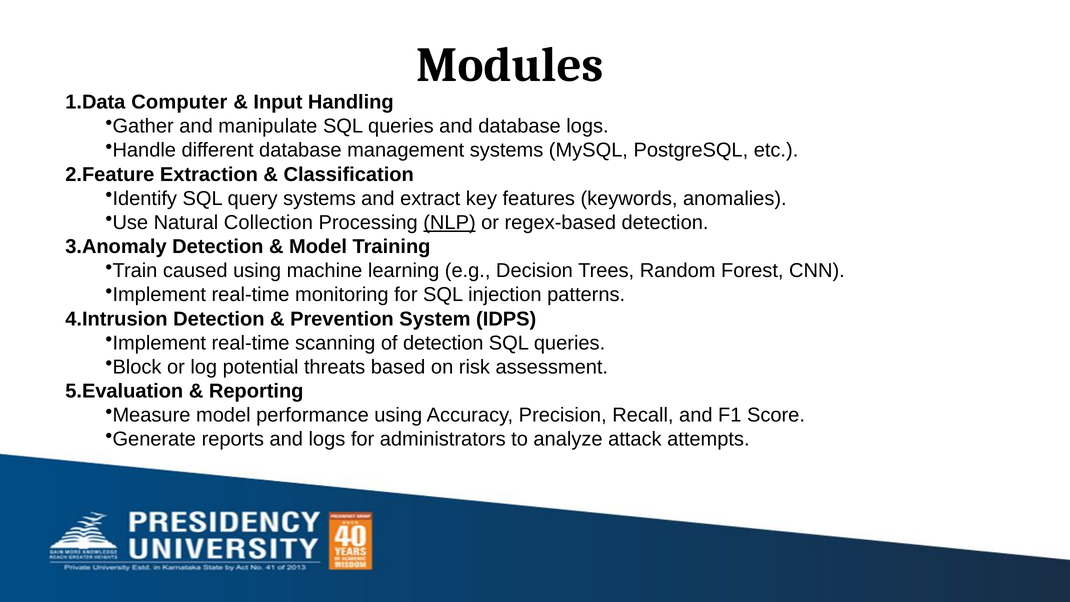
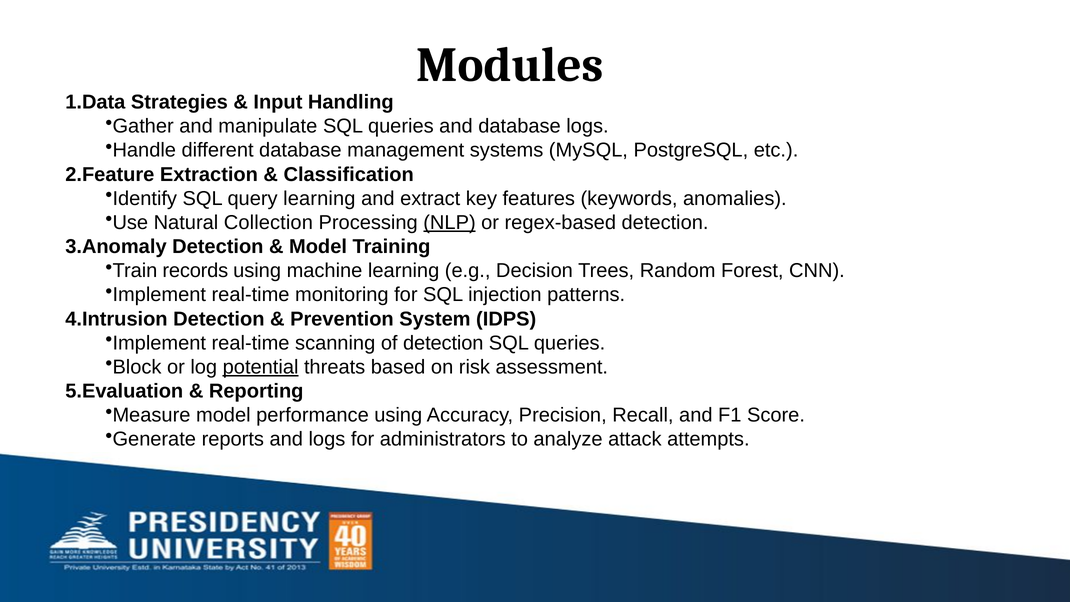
Computer: Computer -> Strategies
query systems: systems -> learning
caused: caused -> records
potential underline: none -> present
